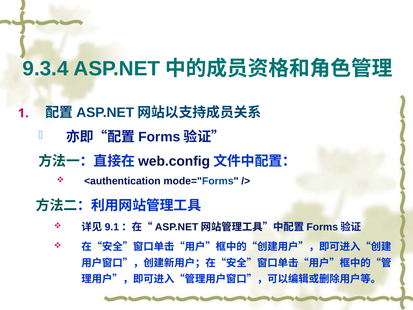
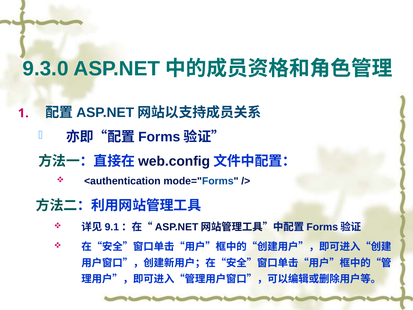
9.3.4: 9.3.4 -> 9.3.0
